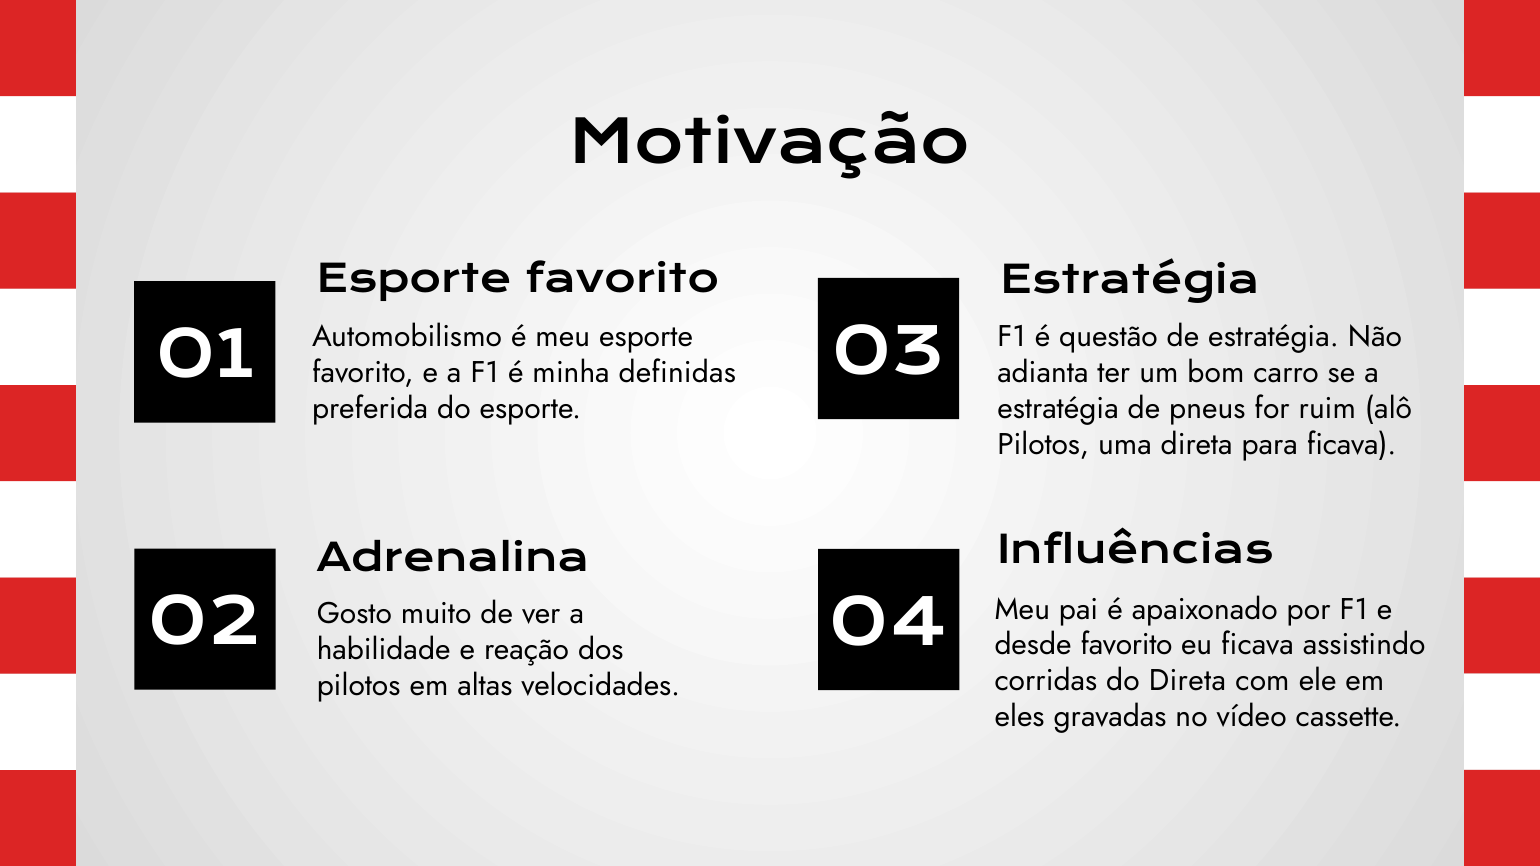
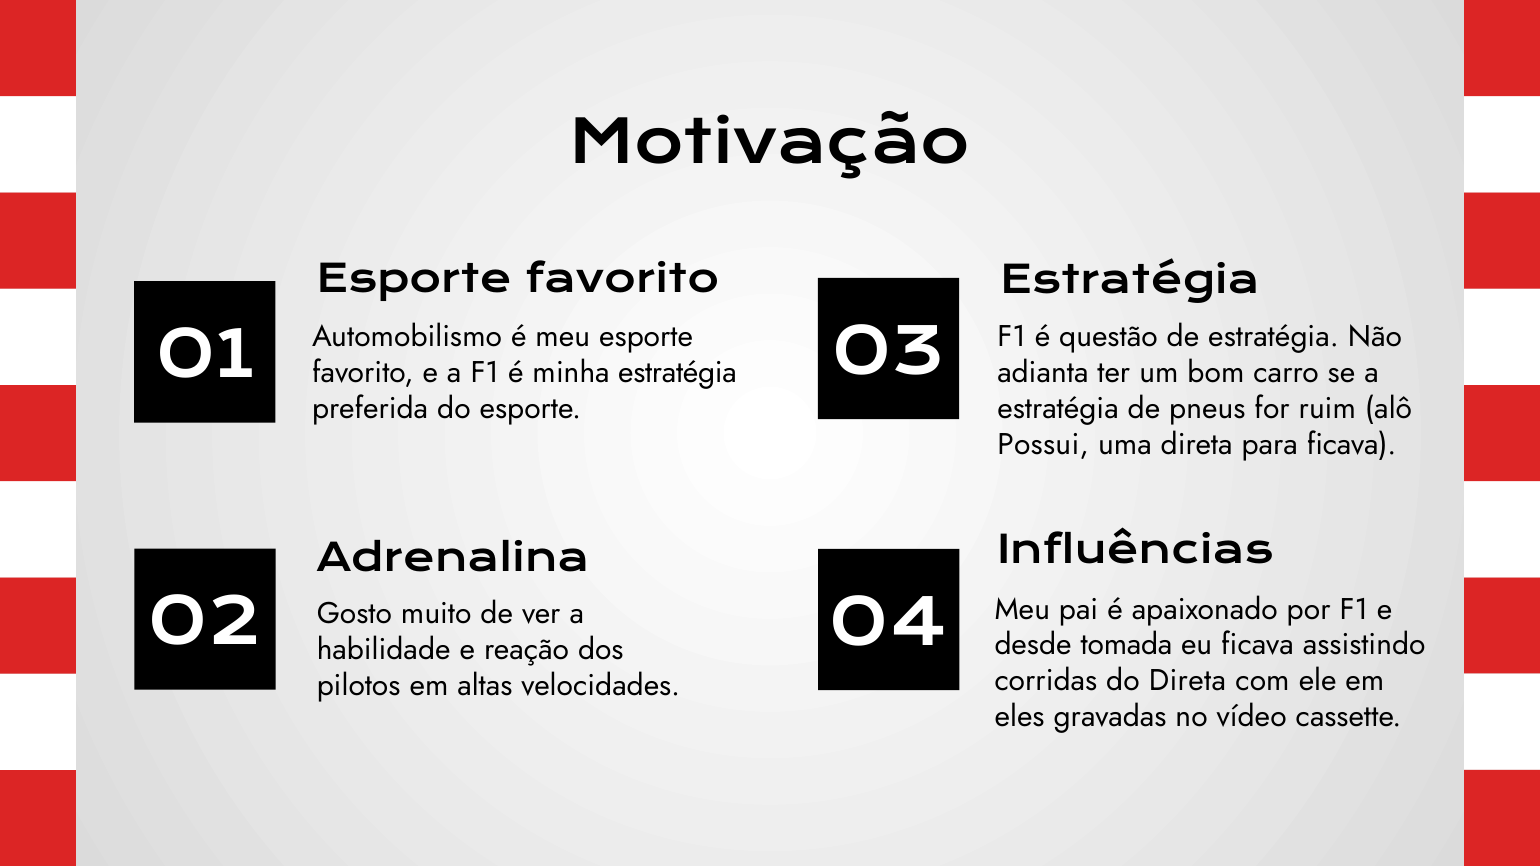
minha definidas: definidas -> estratégia
Pilotos at (1043, 445): Pilotos -> Possui
desde favorito: favorito -> tomada
